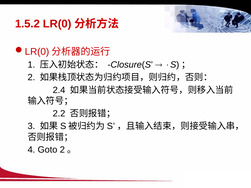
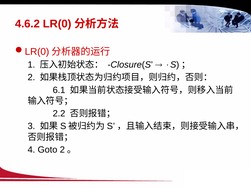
1.5.2: 1.5.2 -> 4.6.2
2.4: 2.4 -> 6.1
